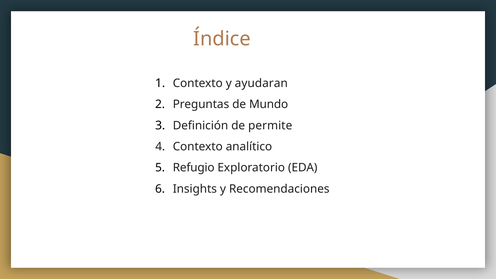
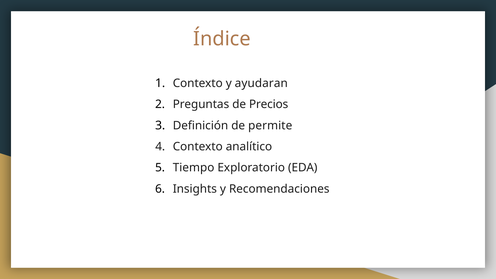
Mundo: Mundo -> Precios
Refugio: Refugio -> Tiempo
